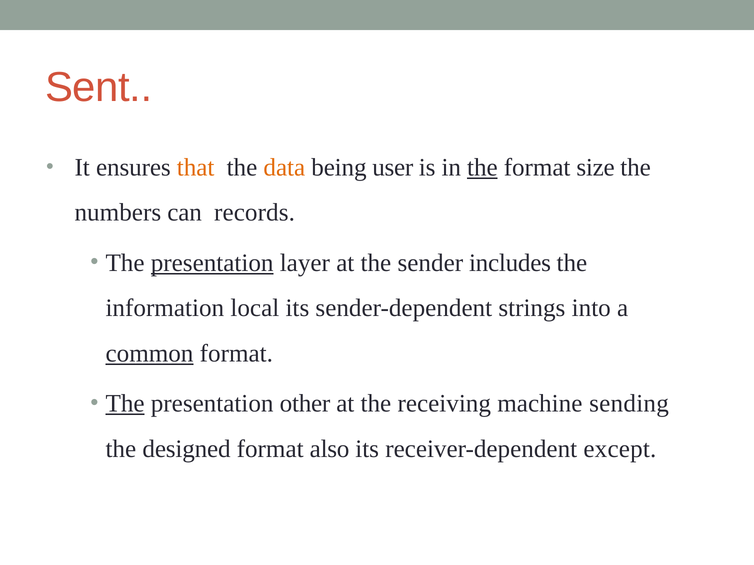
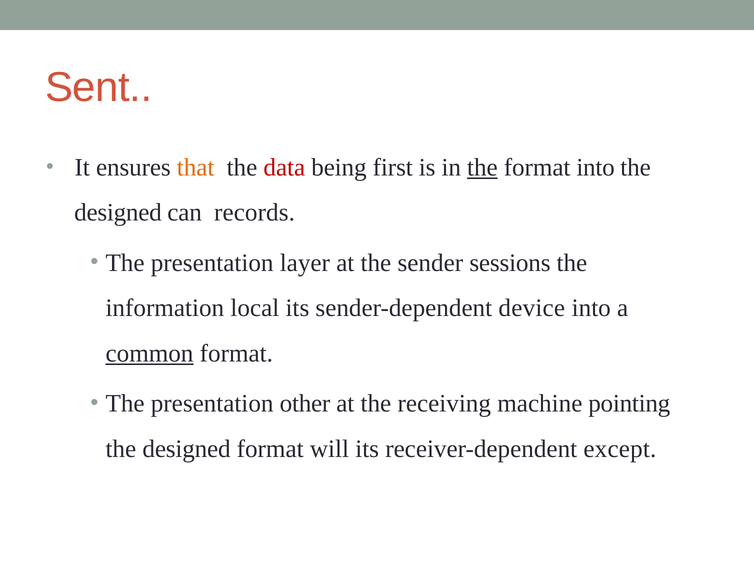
data colour: orange -> red
user: user -> first
format size: size -> into
numbers at (118, 213): numbers -> designed
presentation at (212, 263) underline: present -> none
includes: includes -> sessions
strings: strings -> device
The at (125, 404) underline: present -> none
sending: sending -> pointing
also: also -> will
